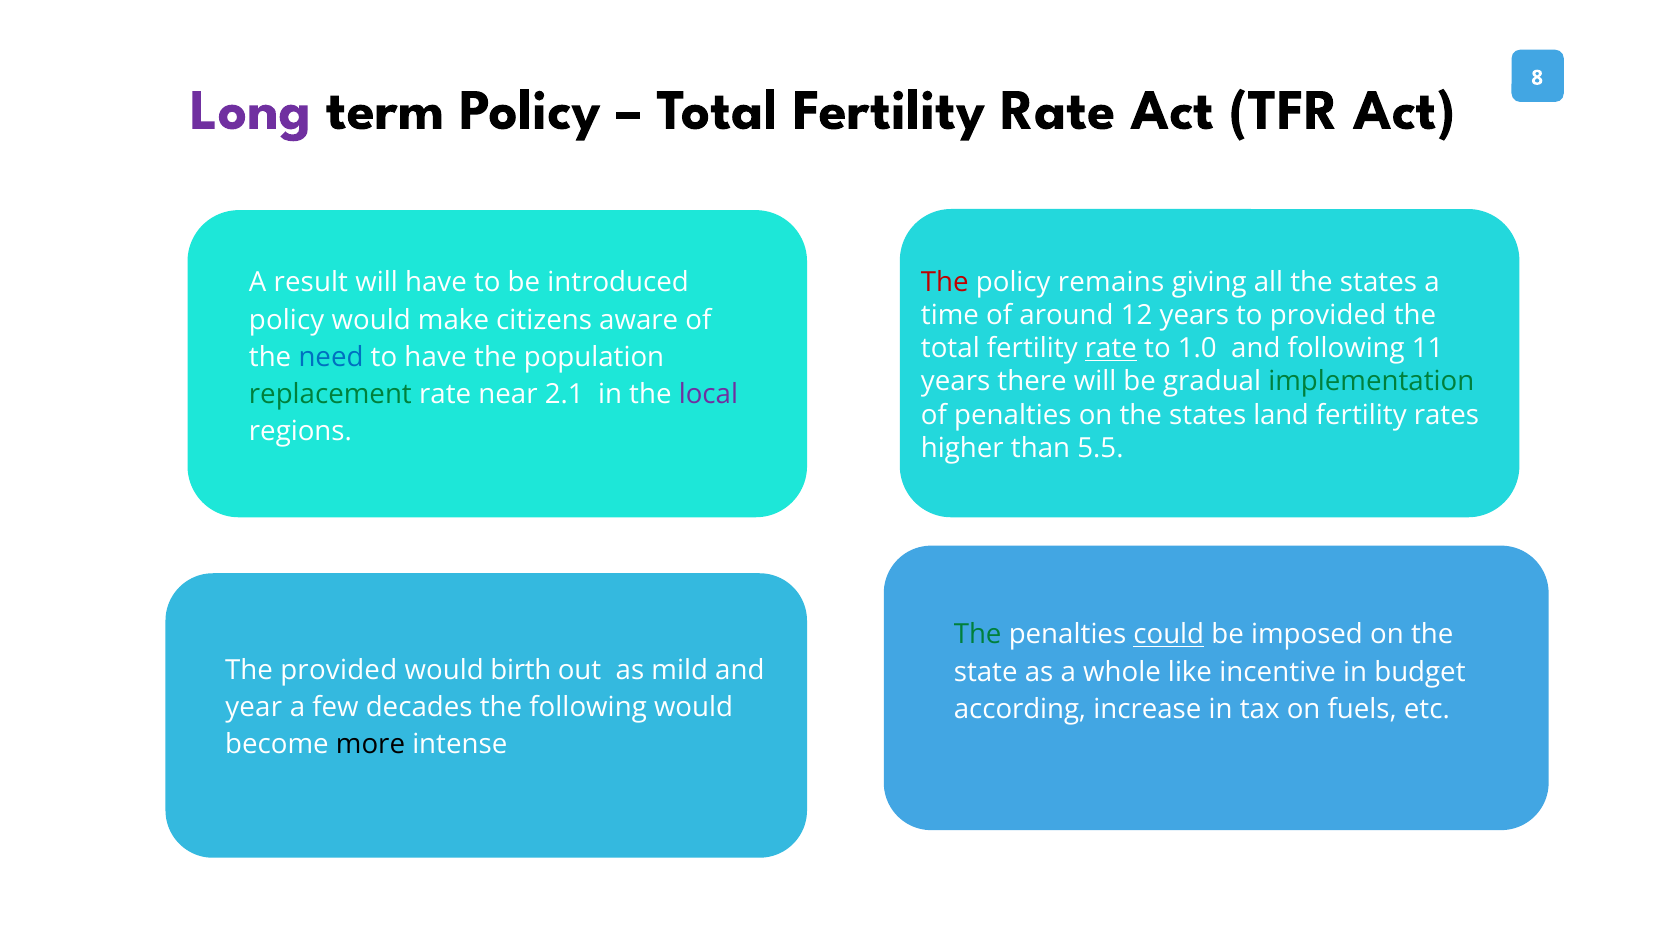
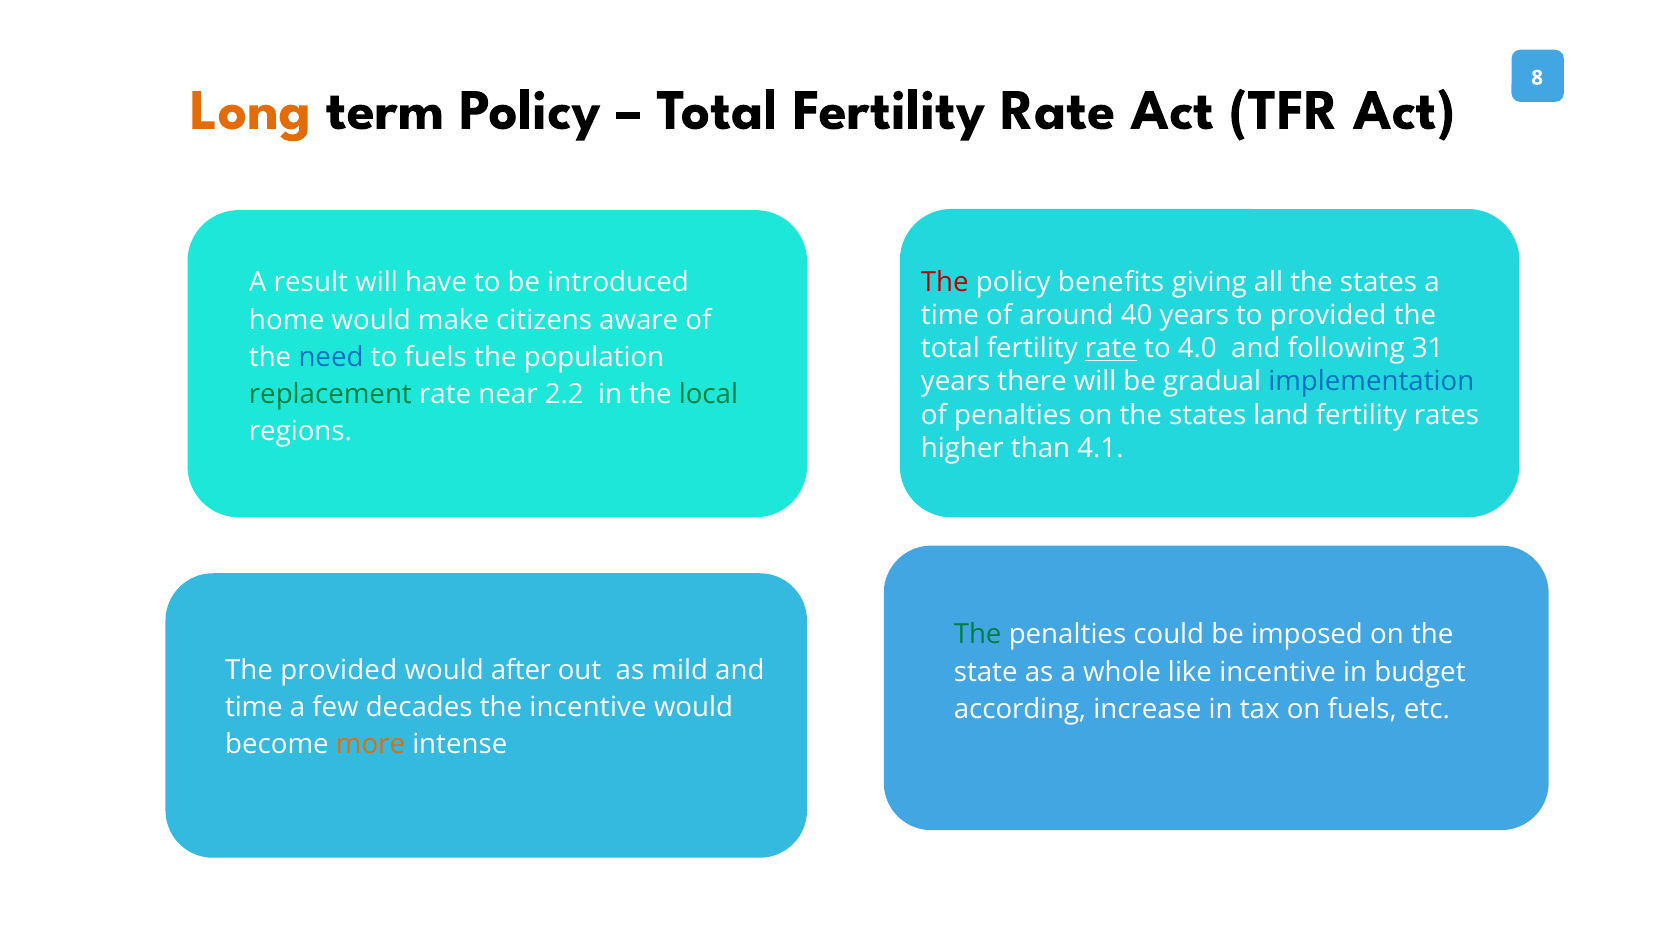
Long colour: purple -> orange
remains: remains -> benefits
12: 12 -> 40
policy at (287, 320): policy -> home
1.0: 1.0 -> 4.0
11: 11 -> 31
to have: have -> fuels
implementation colour: green -> blue
2.1: 2.1 -> 2.2
local colour: purple -> green
5.5: 5.5 -> 4.1
could underline: present -> none
birth: birth -> after
year at (254, 708): year -> time
the following: following -> incentive
more colour: black -> orange
